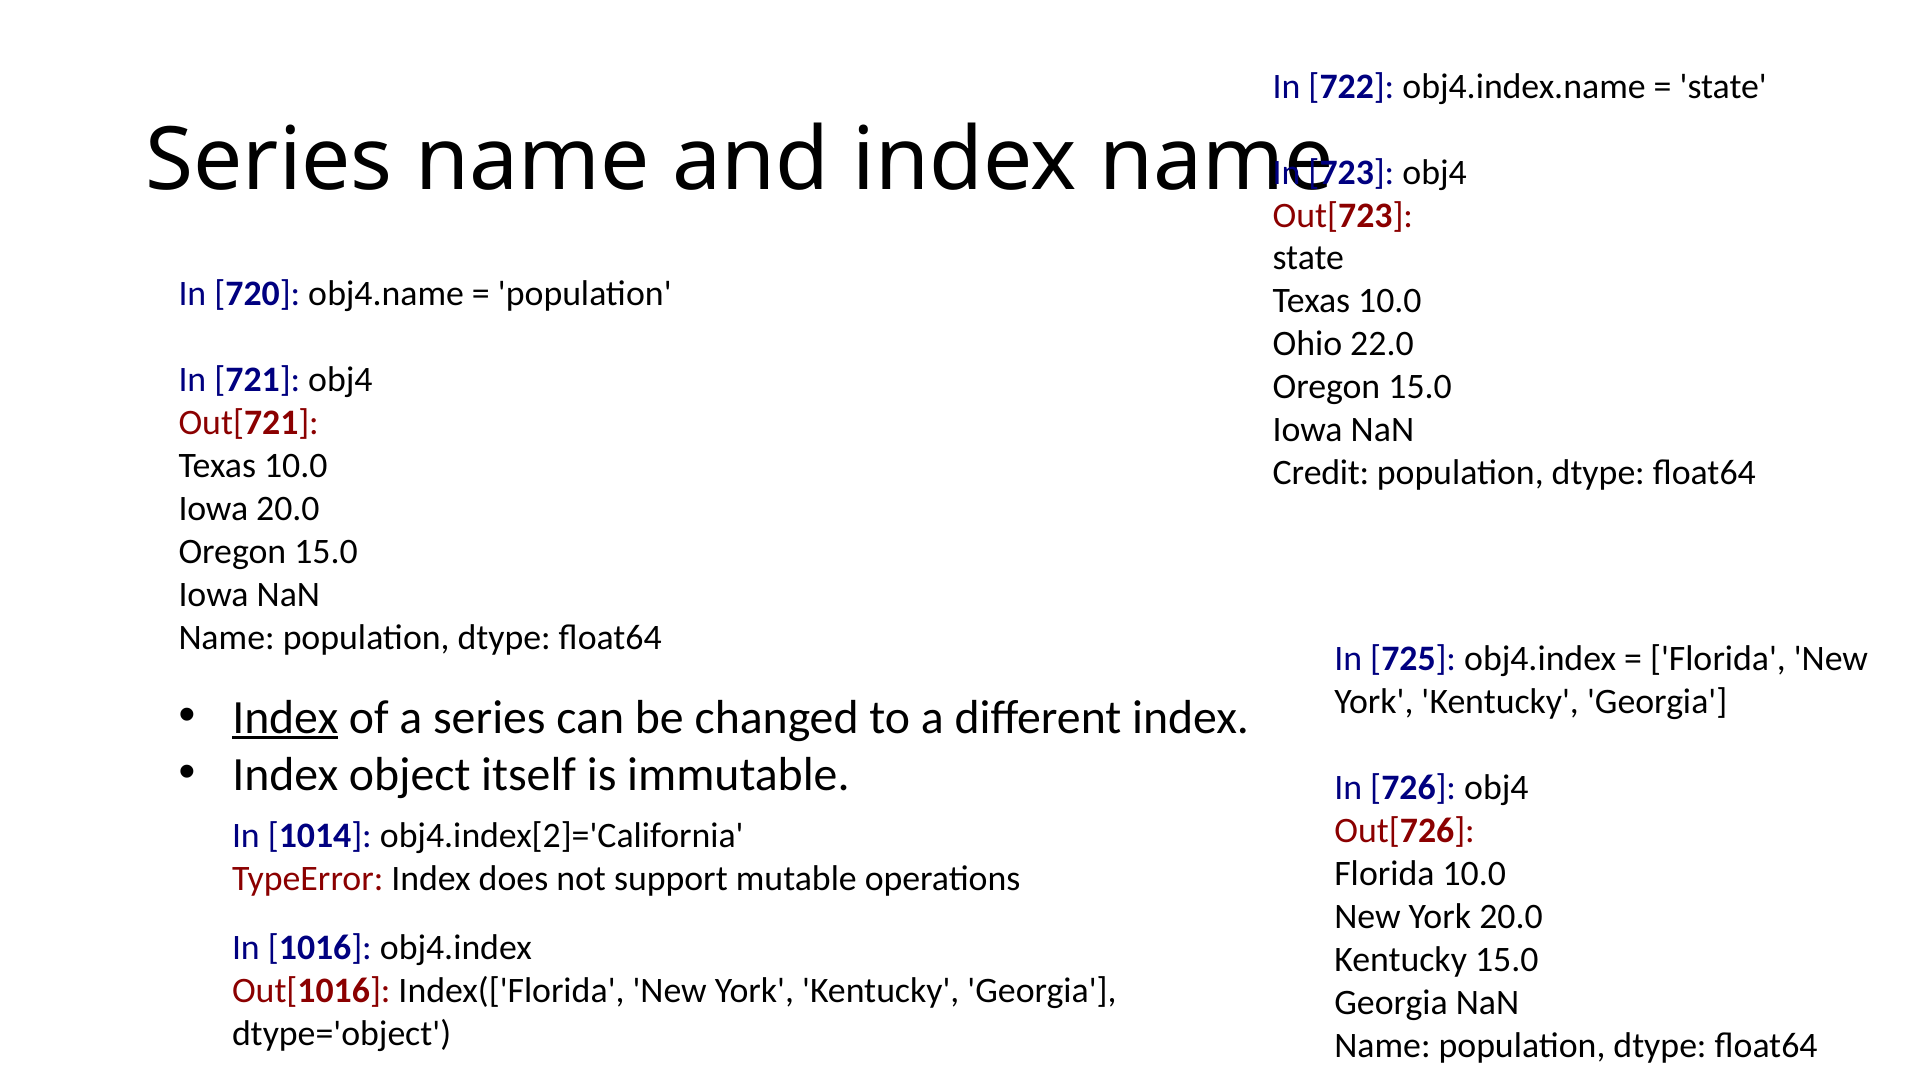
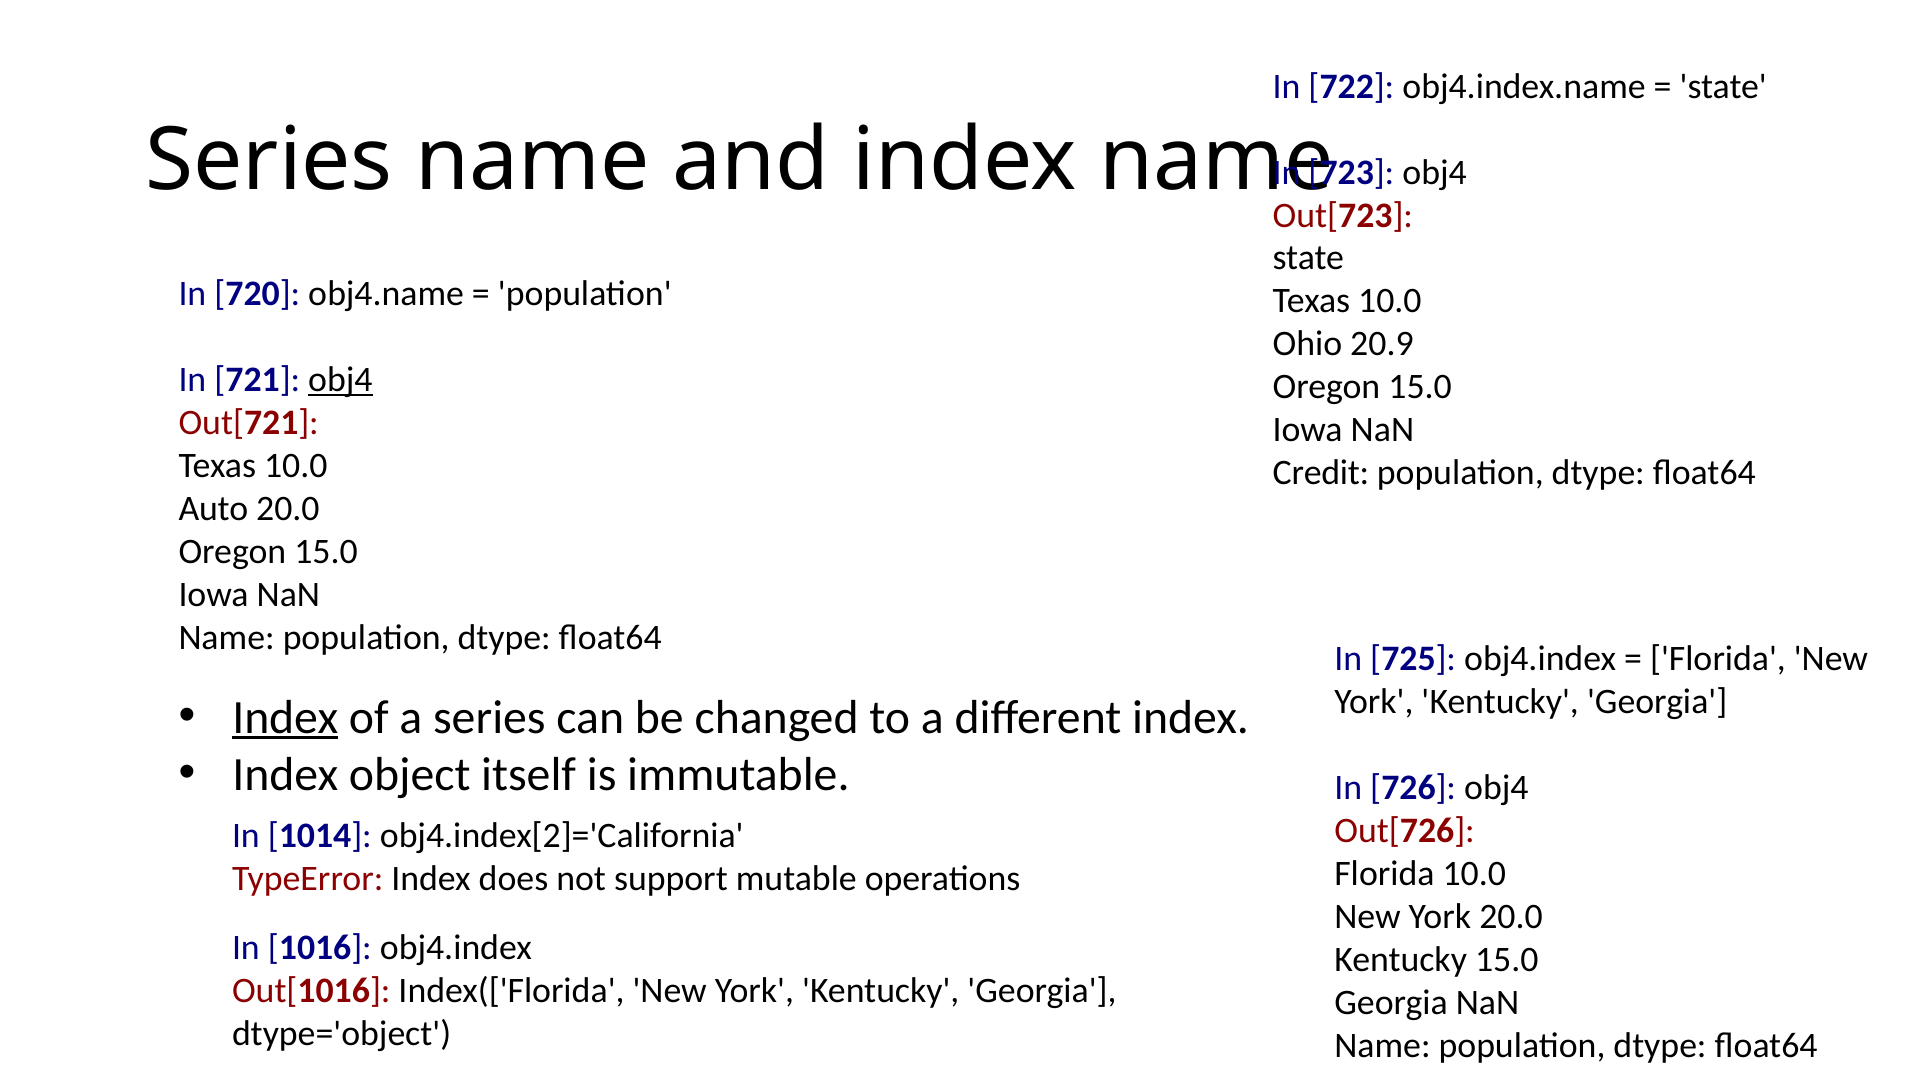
22.0: 22.0 -> 20.9
obj4 at (340, 380) underline: none -> present
Iowa at (213, 509): Iowa -> Auto
